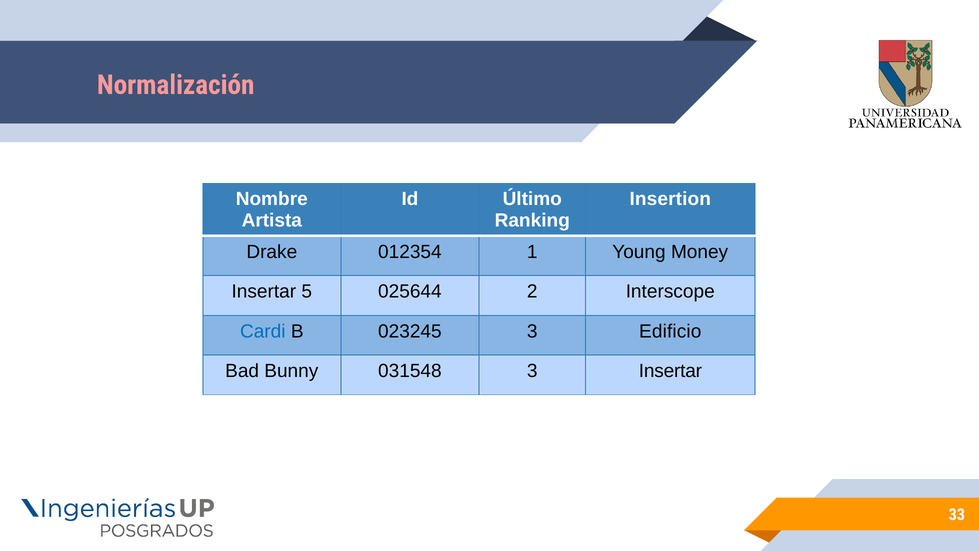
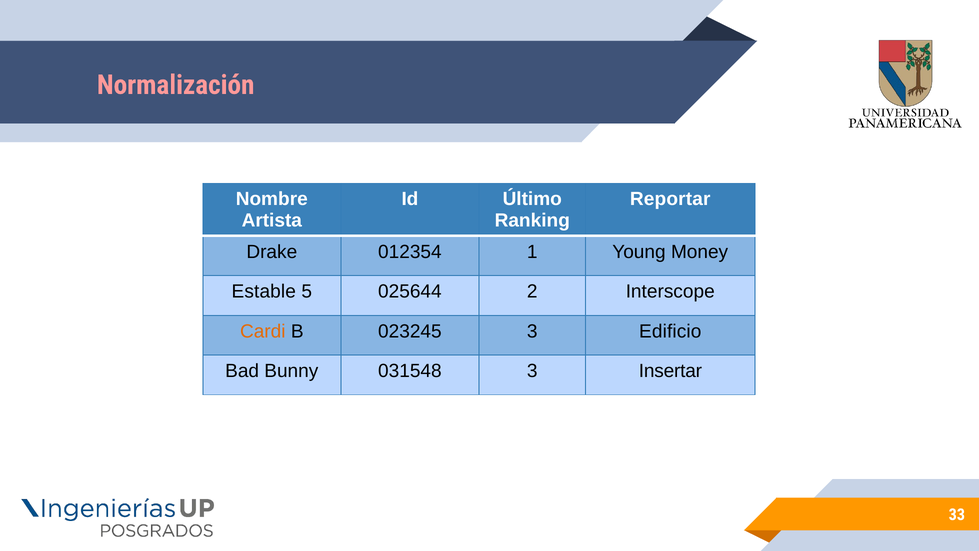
Insertion: Insertion -> Reportar
Insertar at (264, 291): Insertar -> Estable
Cardi colour: blue -> orange
